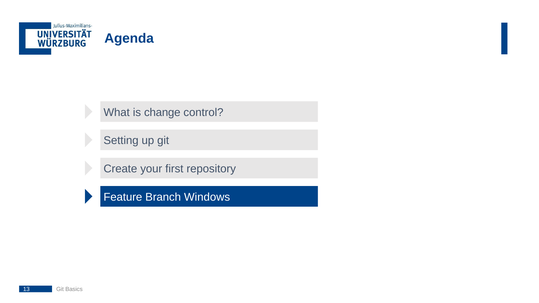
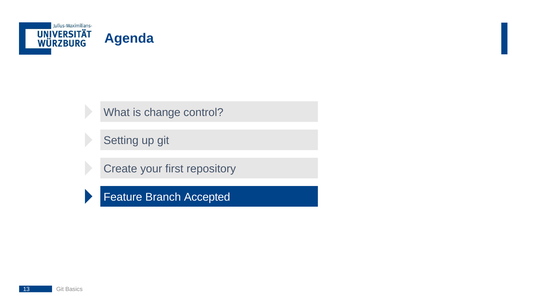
Windows: Windows -> Accepted
